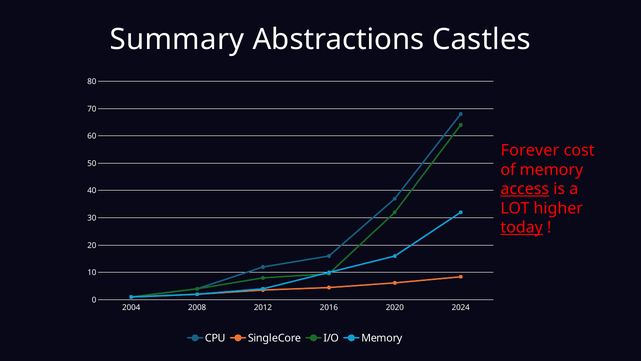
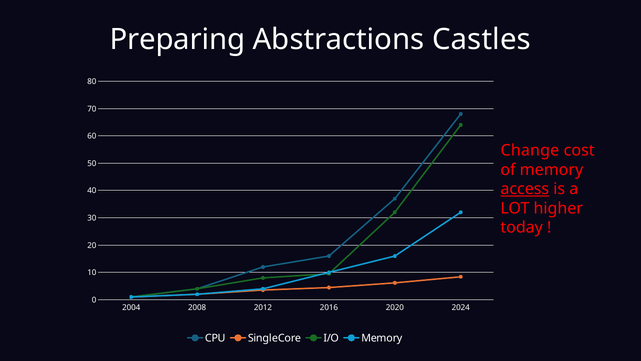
Summary: Summary -> Preparing
Forever: Forever -> Change
today underline: present -> none
